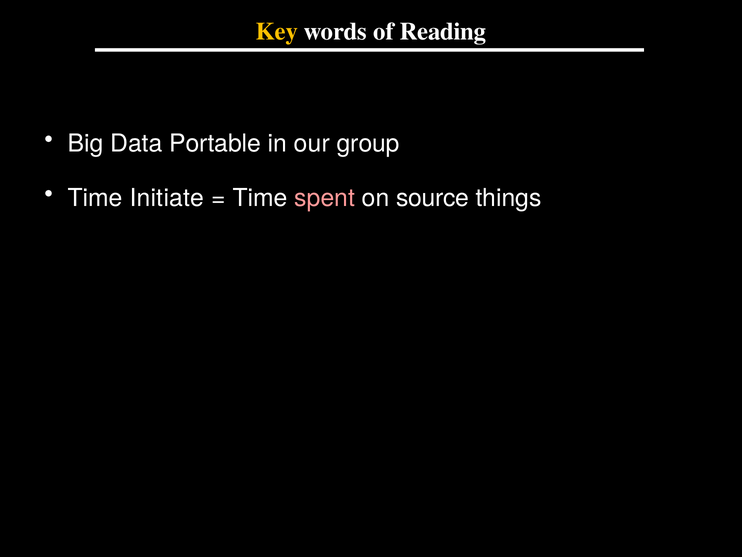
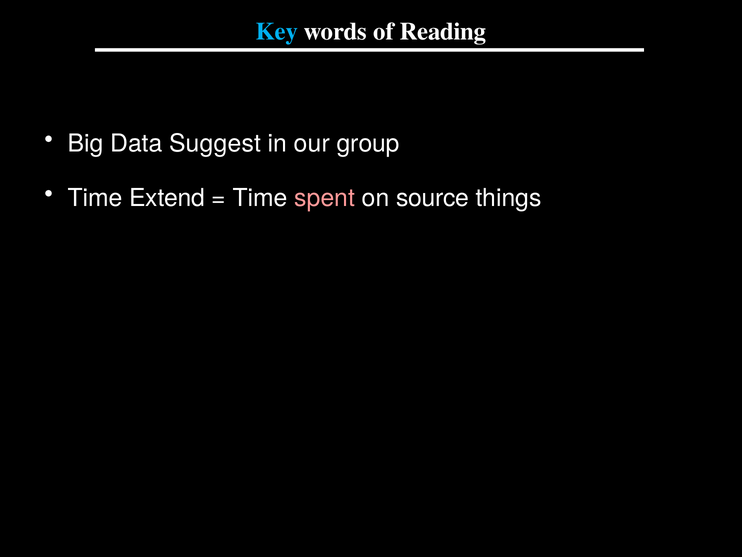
Key colour: yellow -> light blue
Portable: Portable -> Suggest
Initiate: Initiate -> Extend
